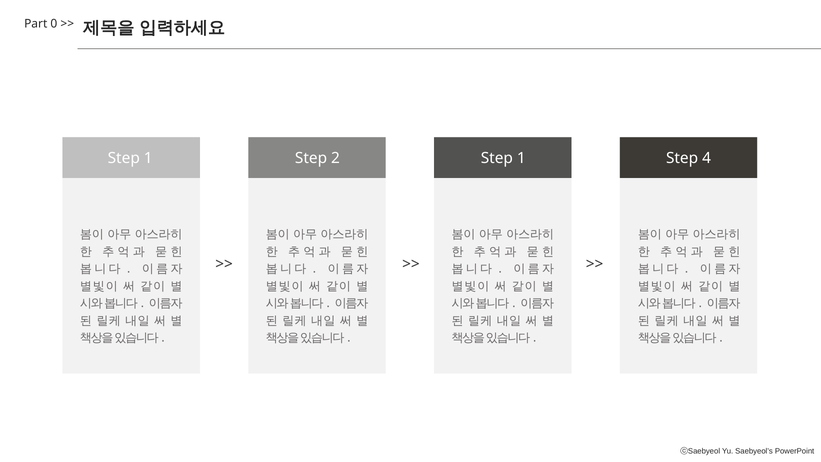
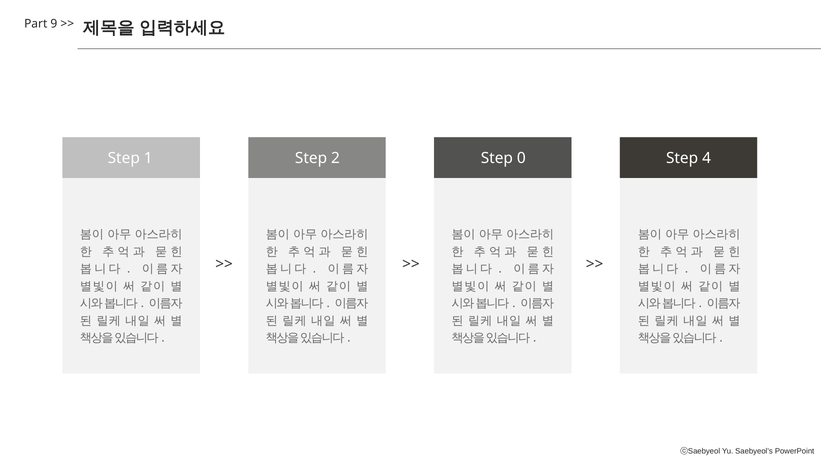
0: 0 -> 9
2 Step 1: 1 -> 0
